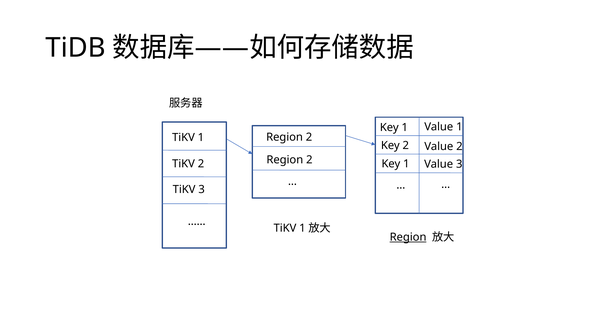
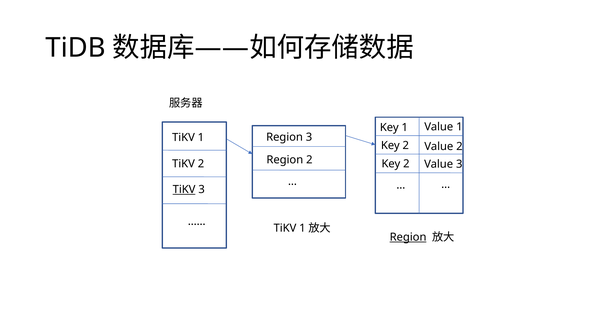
2 at (309, 137): 2 -> 3
1 at (406, 164): 1 -> 2
TiKV at (184, 190) underline: none -> present
